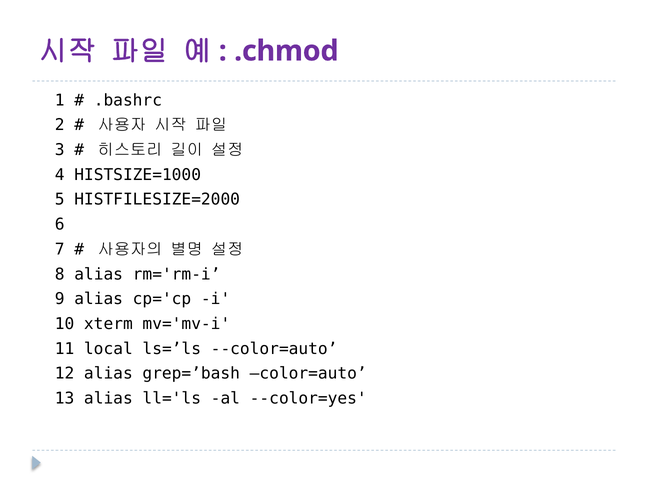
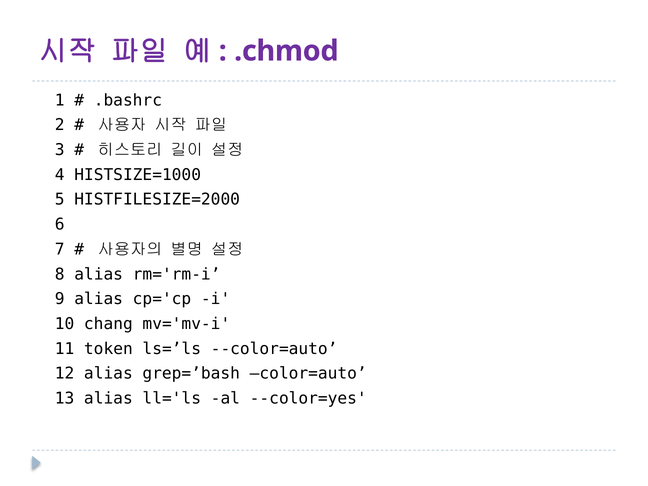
xterm: xterm -> chang
local: local -> token
